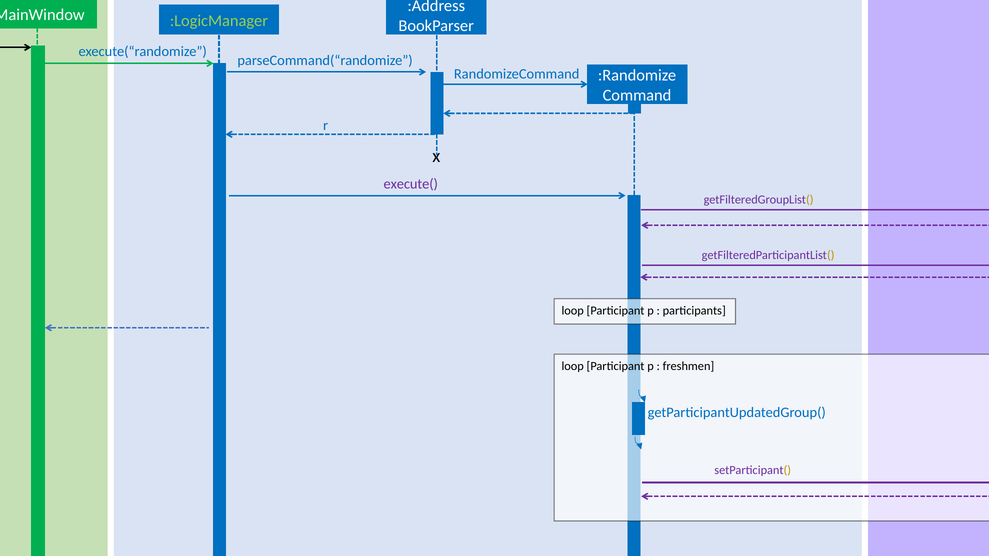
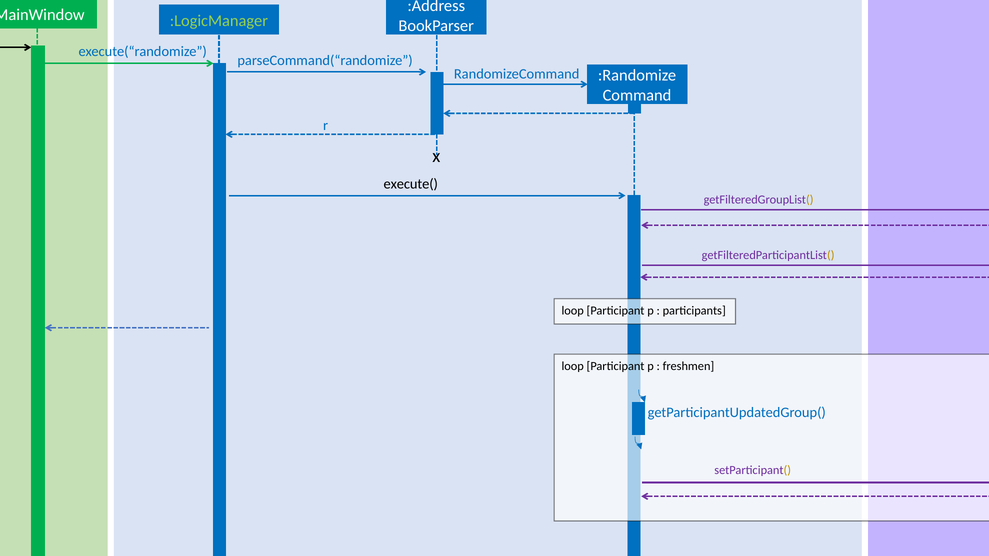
execute( colour: purple -> black
